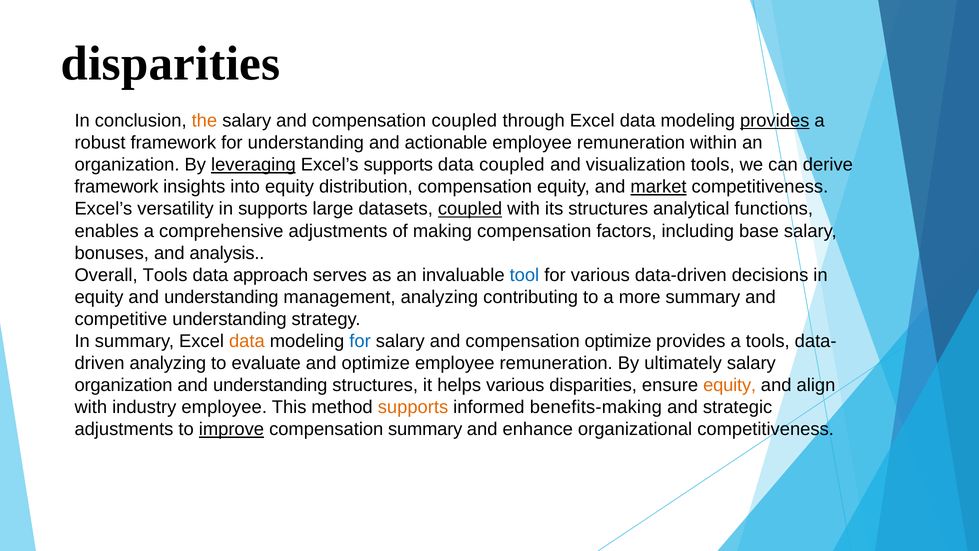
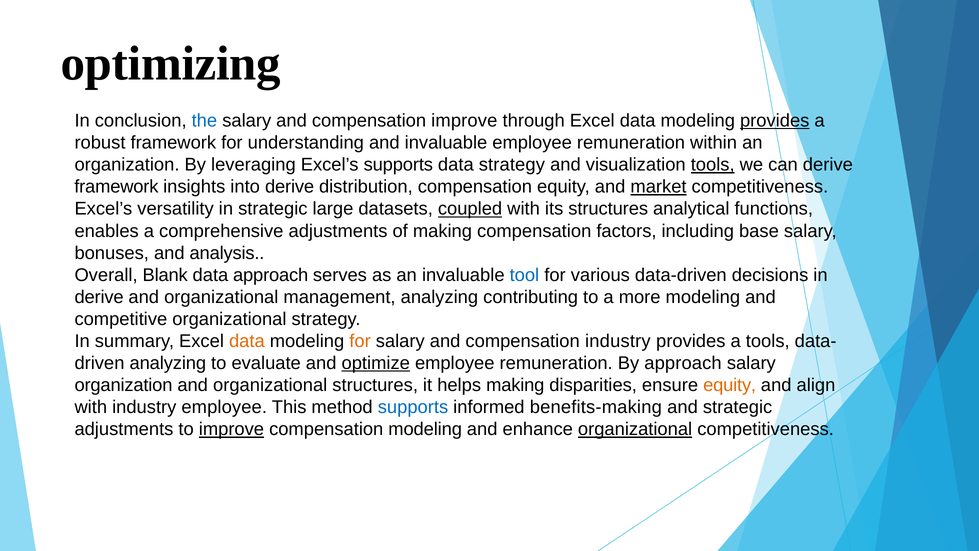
disparities at (170, 64): disparities -> optimizing
the colour: orange -> blue
compensation coupled: coupled -> improve
and actionable: actionable -> invaluable
leveraging underline: present -> none
data coupled: coupled -> strategy
tools at (713, 165) underline: none -> present
into equity: equity -> derive
in supports: supports -> strategic
Overall Tools: Tools -> Blank
equity at (99, 297): equity -> derive
understanding at (221, 297): understanding -> organizational
more summary: summary -> modeling
competitive understanding: understanding -> organizational
for at (360, 341) colour: blue -> orange
compensation optimize: optimize -> industry
optimize at (376, 363) underline: none -> present
By ultimately: ultimately -> approach
understanding at (270, 385): understanding -> organizational
helps various: various -> making
supports at (413, 407) colour: orange -> blue
compensation summary: summary -> modeling
organizational at (635, 429) underline: none -> present
